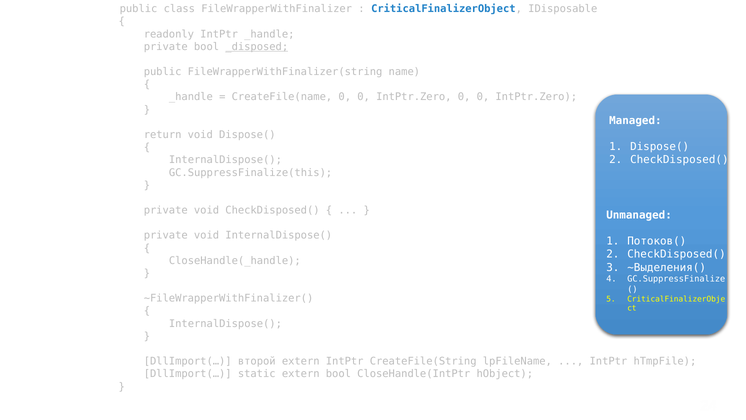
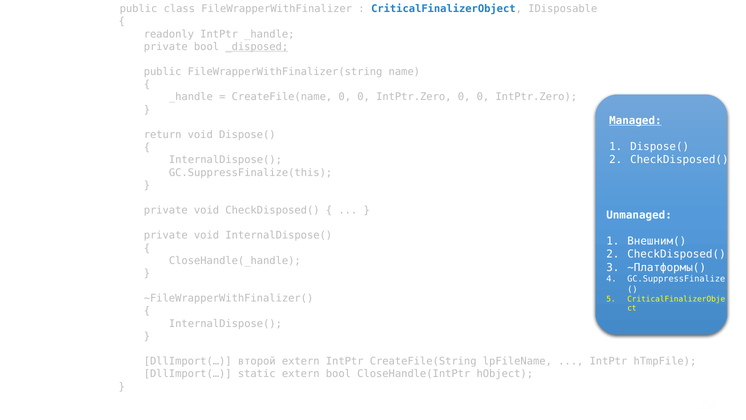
Managed underline: none -> present
Потоков(: Потоков( -> Внешним(
~Выделения(: ~Выделения( -> ~Платформы(
